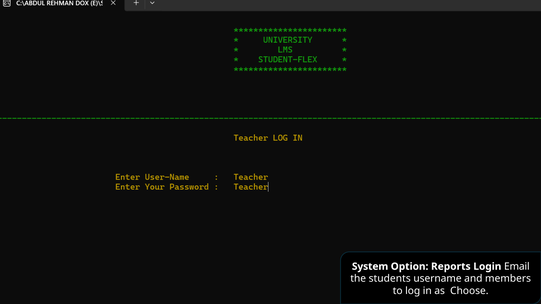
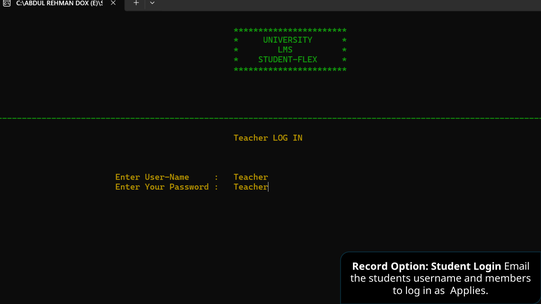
System: System -> Record
Reports: Reports -> Student
Choose: Choose -> Applies
